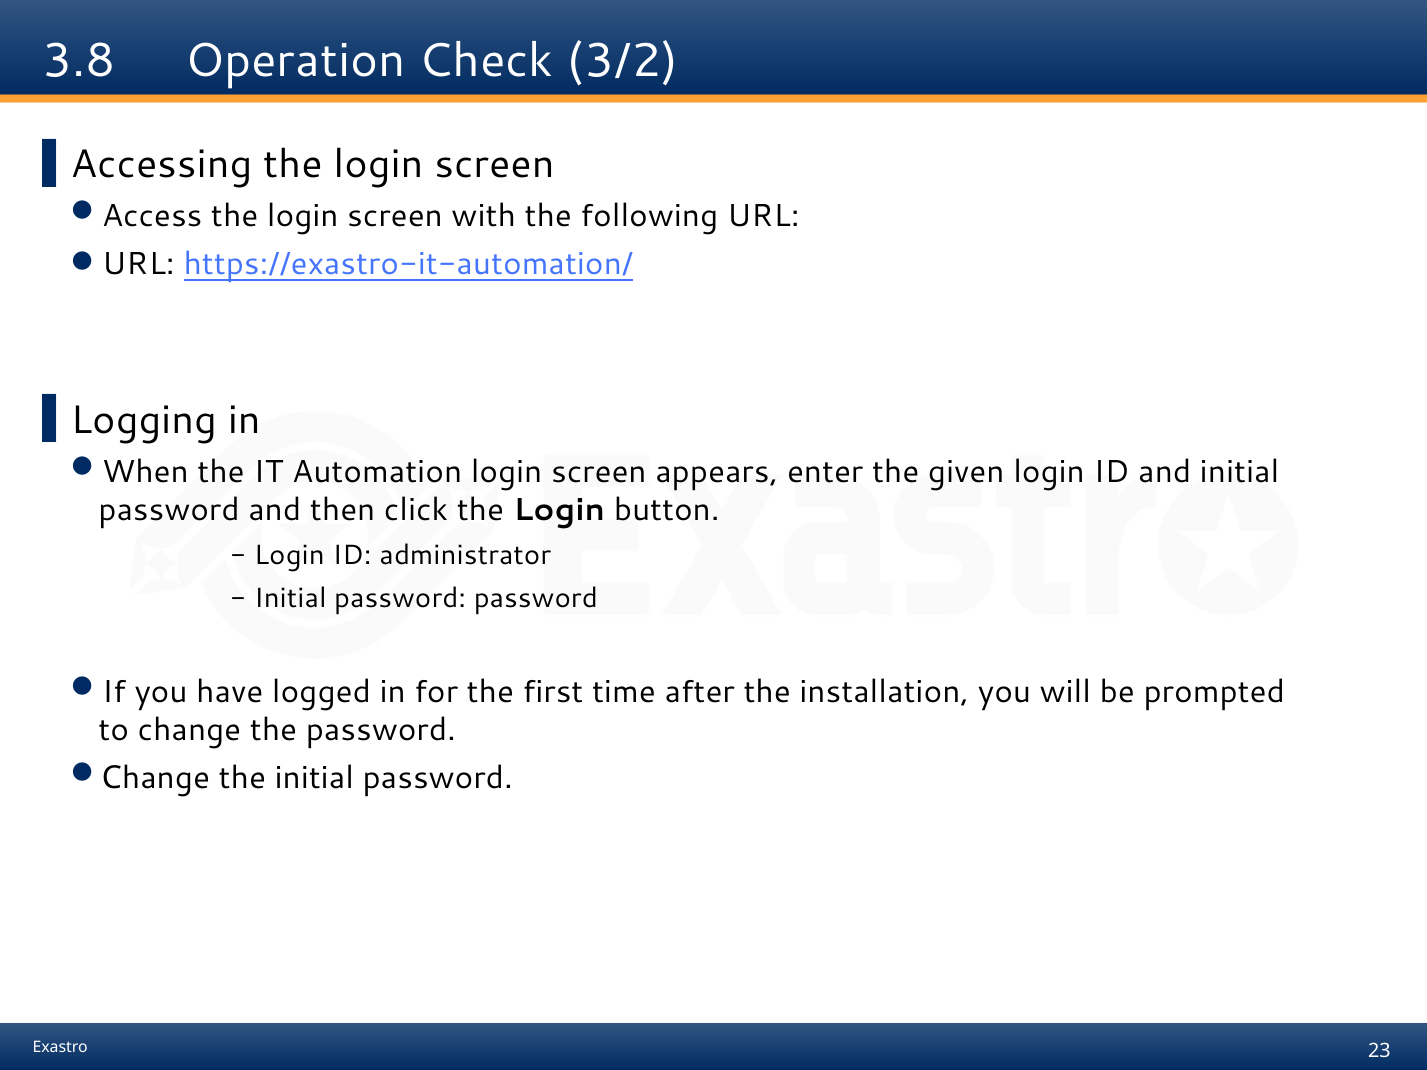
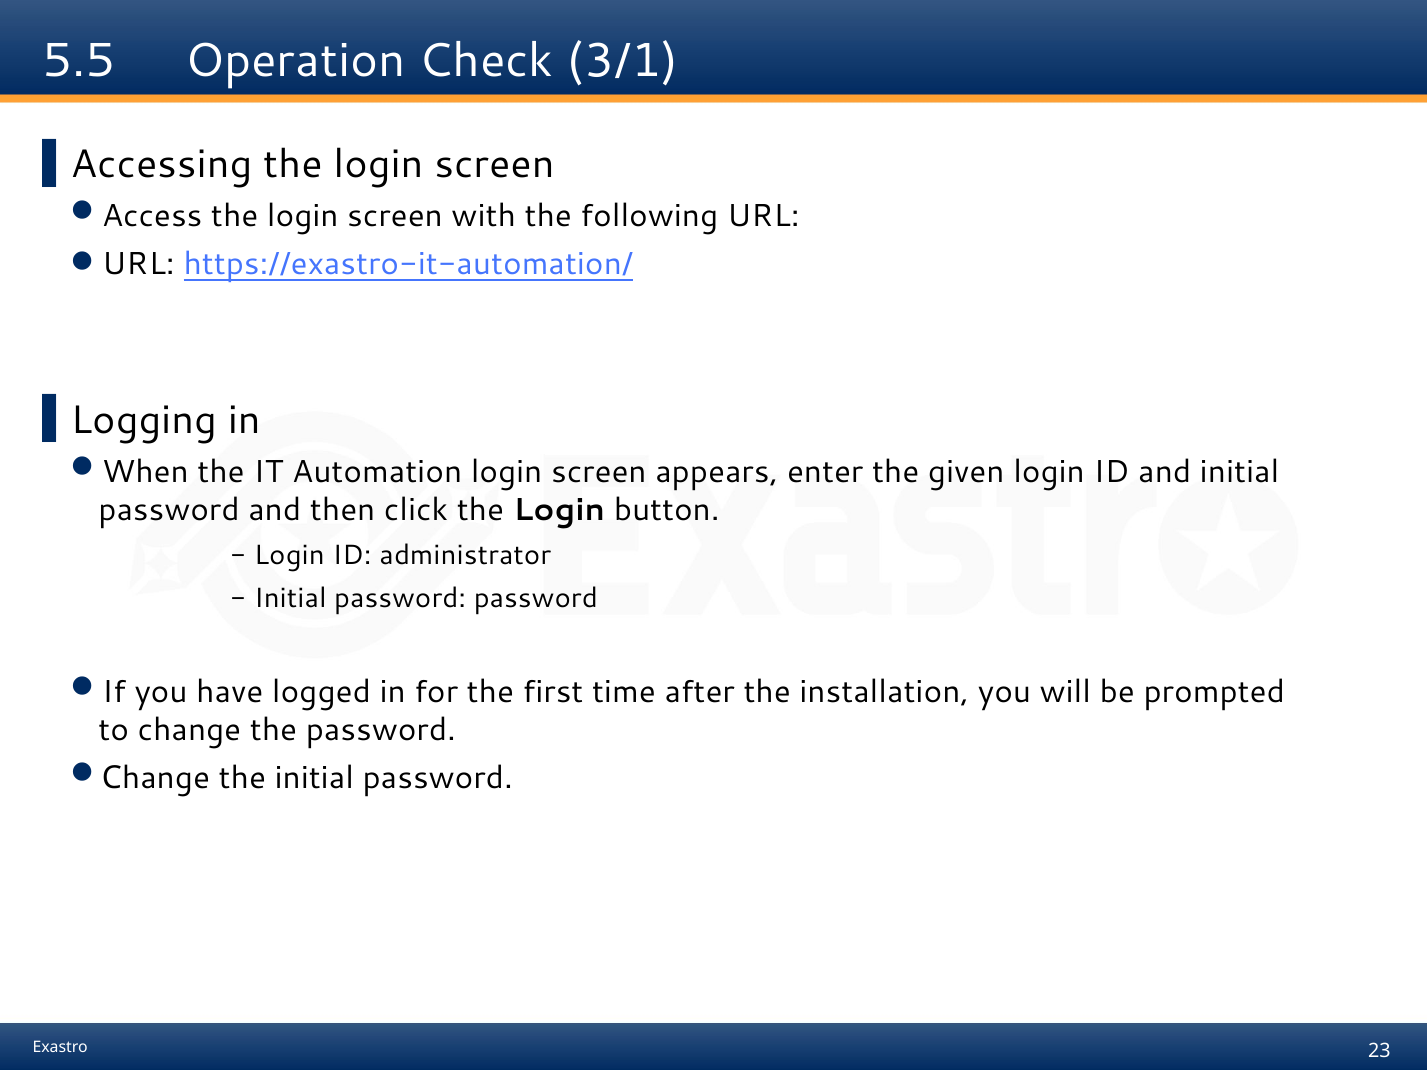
3.8: 3.8 -> 5.5
3/2: 3/2 -> 3/1
